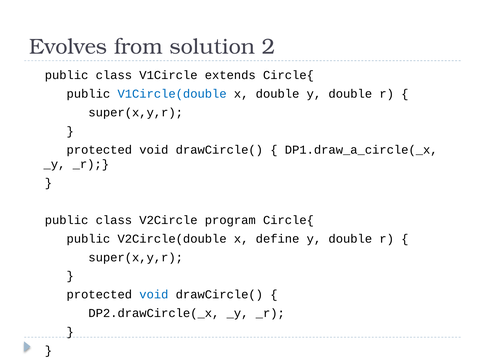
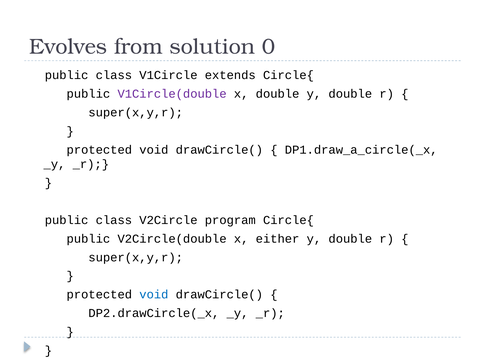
2: 2 -> 0
V1Circle(double colour: blue -> purple
define: define -> either
